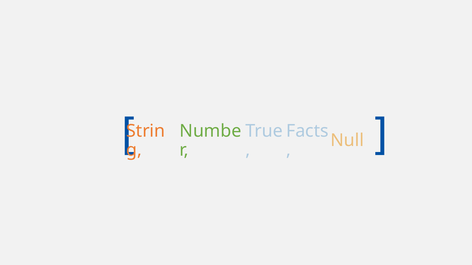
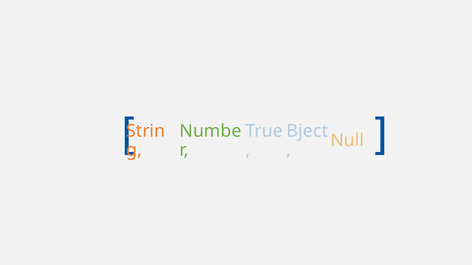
Facts: Facts -> Bject
